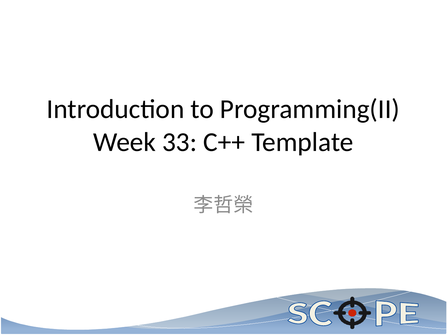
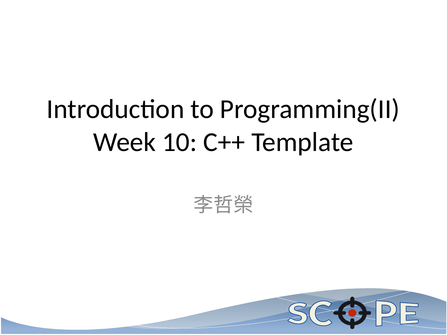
33: 33 -> 10
